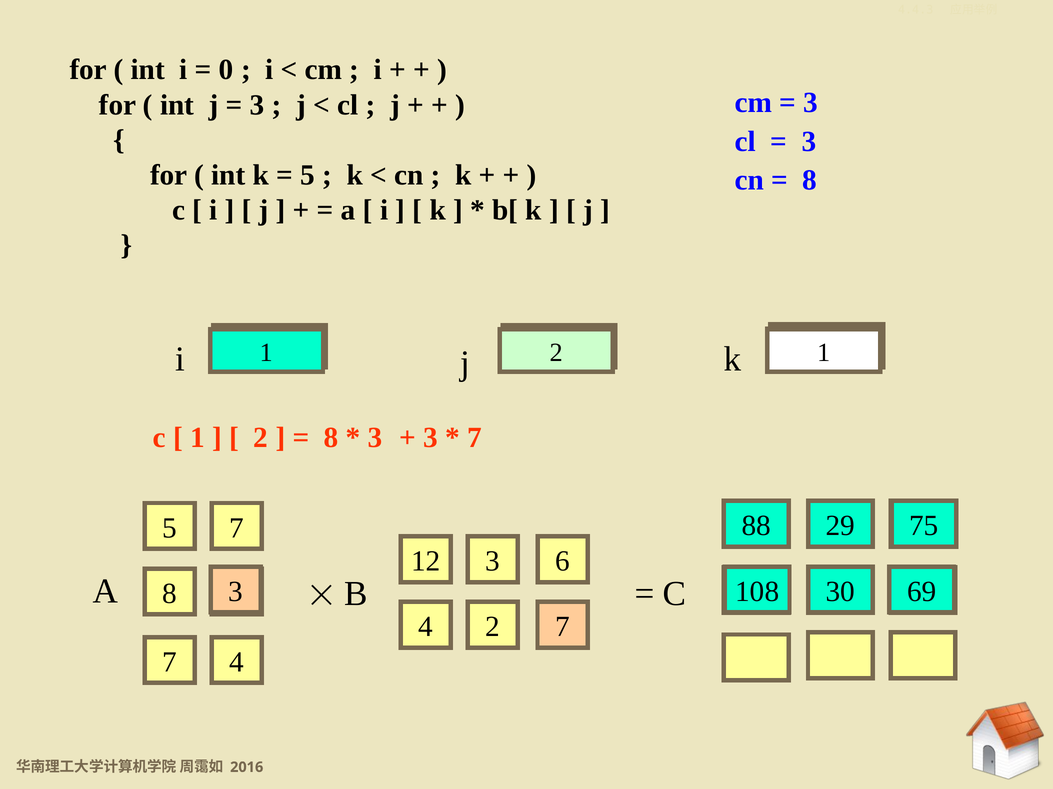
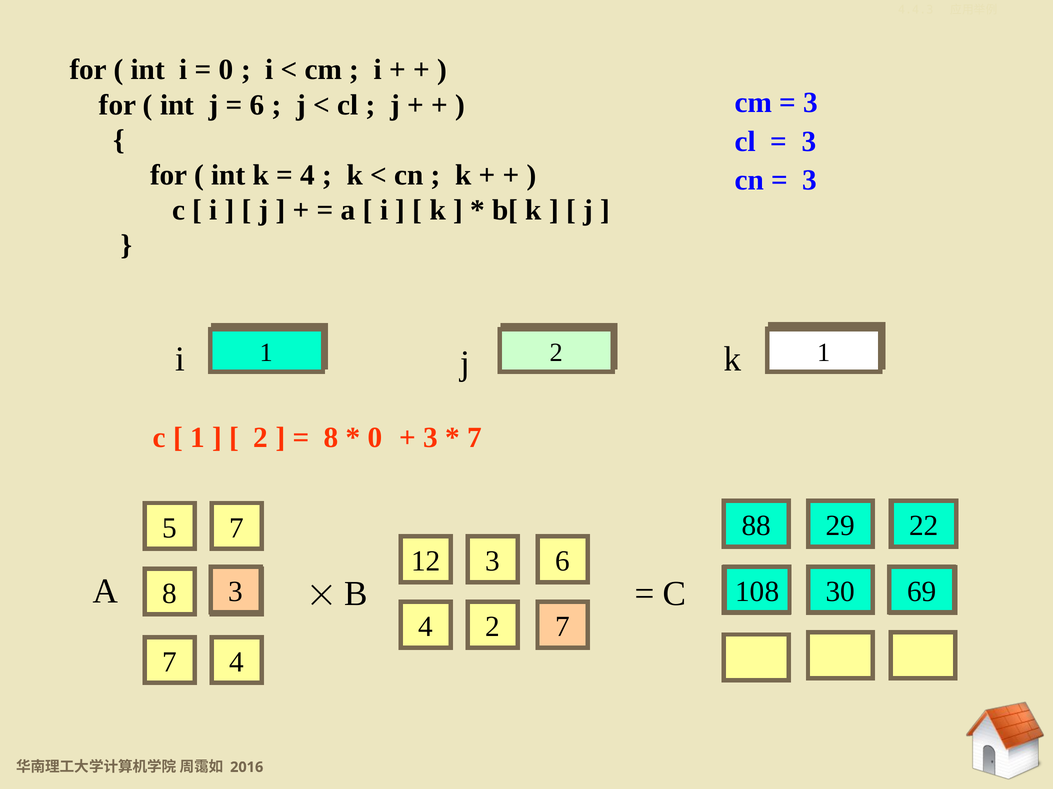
3 at (257, 105): 3 -> 6
5 at (308, 175): 5 -> 4
8 at (810, 180): 8 -> 3
3 at (375, 438): 3 -> 0
75: 75 -> 22
